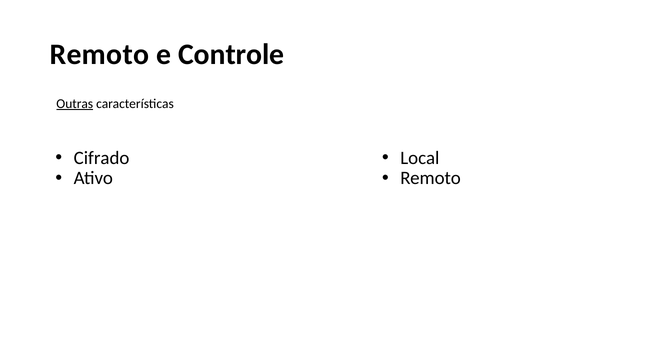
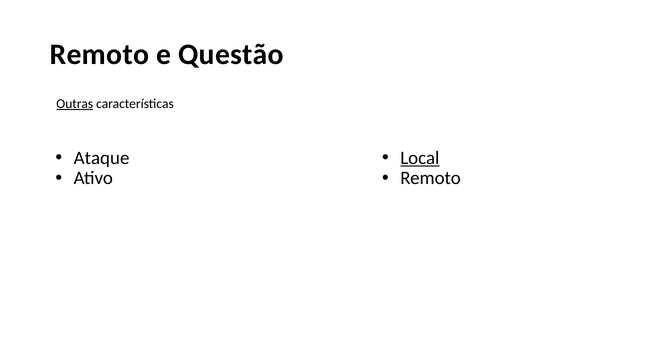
Controle: Controle -> Questão
Cifrado: Cifrado -> Ataque
Local underline: none -> present
